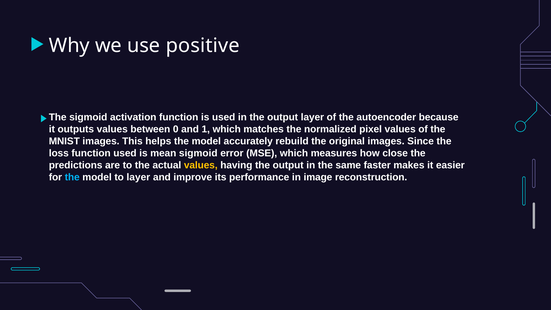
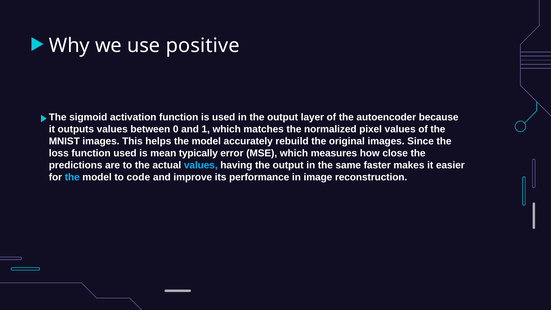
mean sigmoid: sigmoid -> typically
values at (201, 165) colour: yellow -> light blue
to layer: layer -> code
